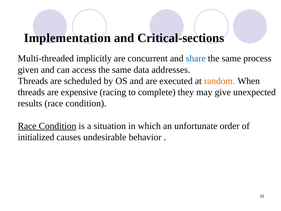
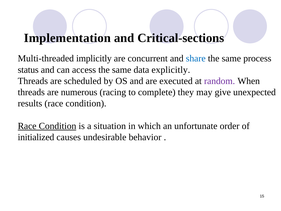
given: given -> status
addresses: addresses -> explicitly
random colour: orange -> purple
expensive: expensive -> numerous
